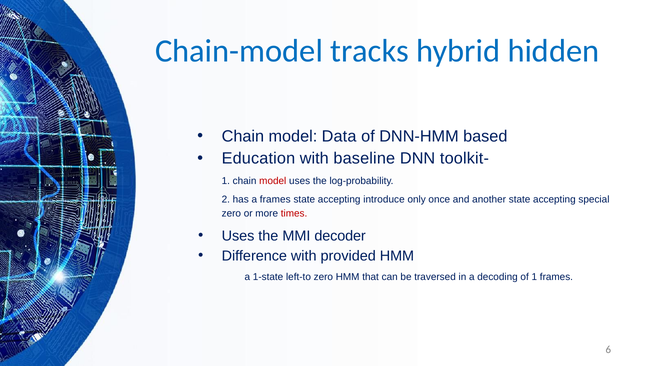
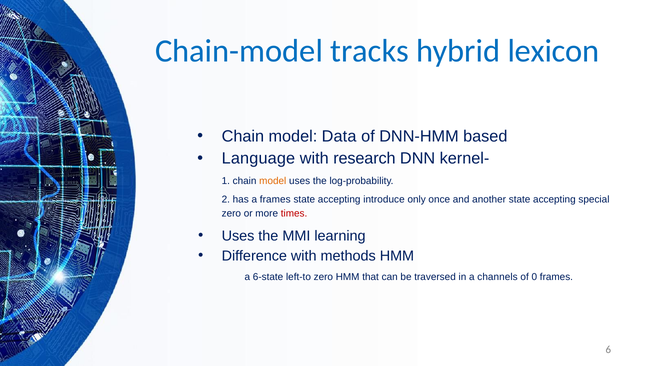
hidden: hidden -> lexicon
Education: Education -> Language
baseline: baseline -> research
toolkit-: toolkit- -> kernel-
model at (273, 181) colour: red -> orange
decoder: decoder -> learning
provided: provided -> methods
1-state: 1-state -> 6-state
decoding: decoding -> channels
of 1: 1 -> 0
